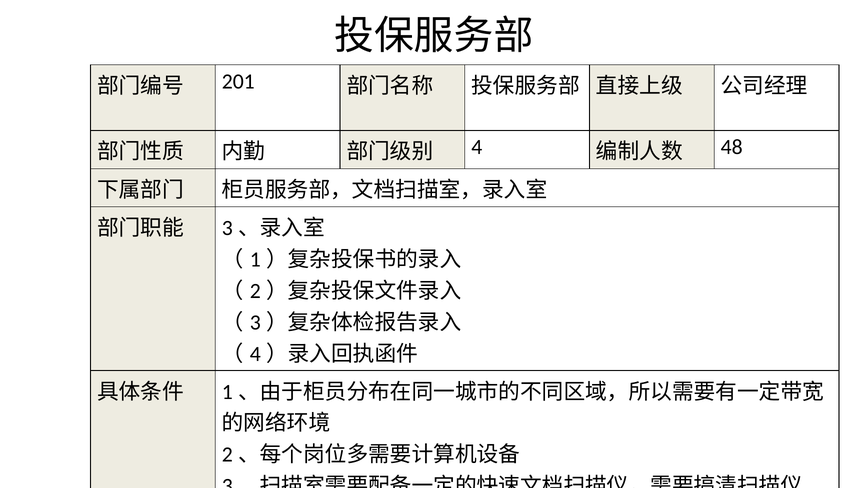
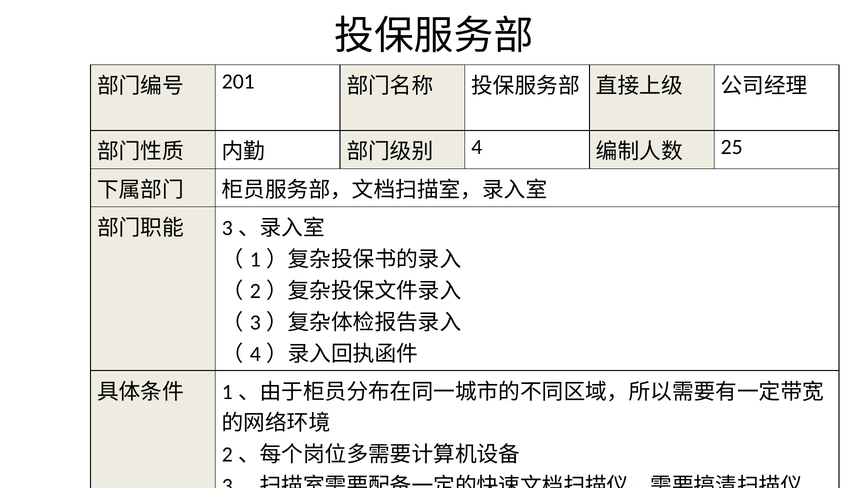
48: 48 -> 25
